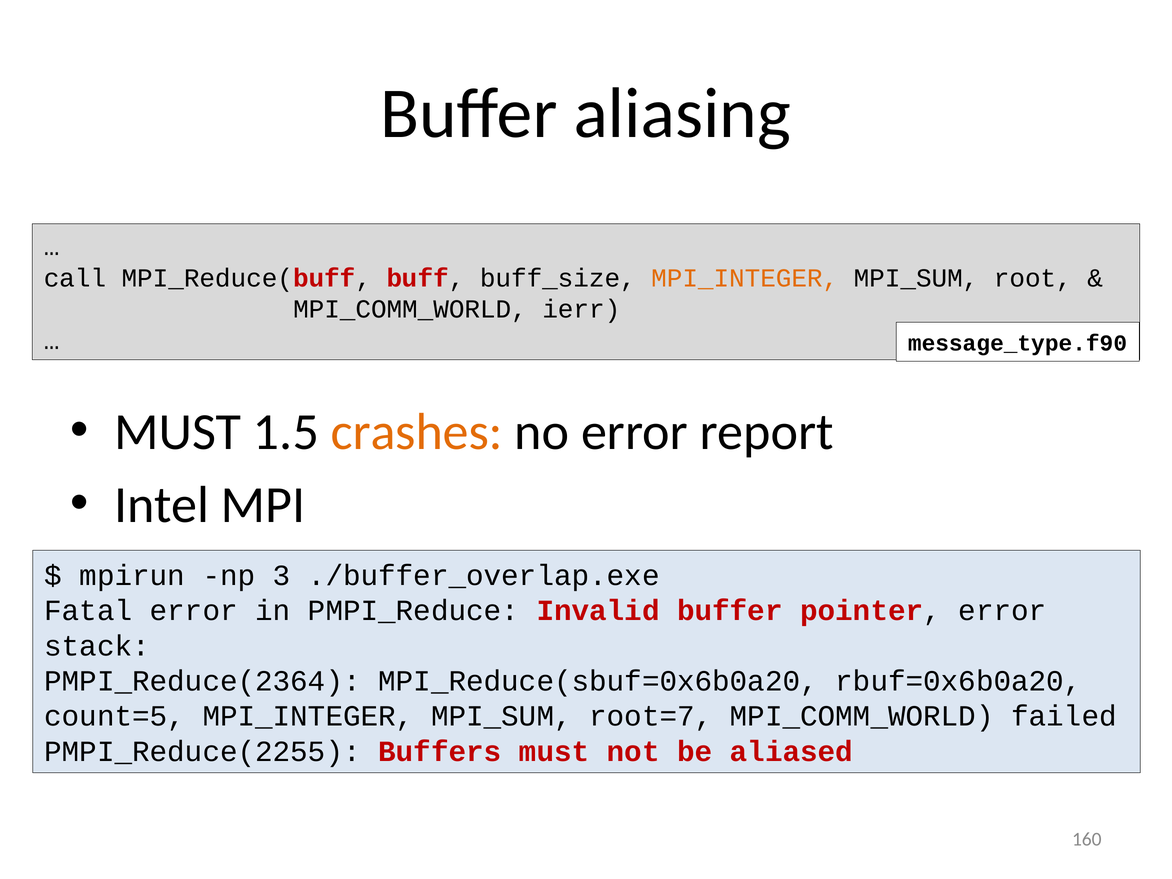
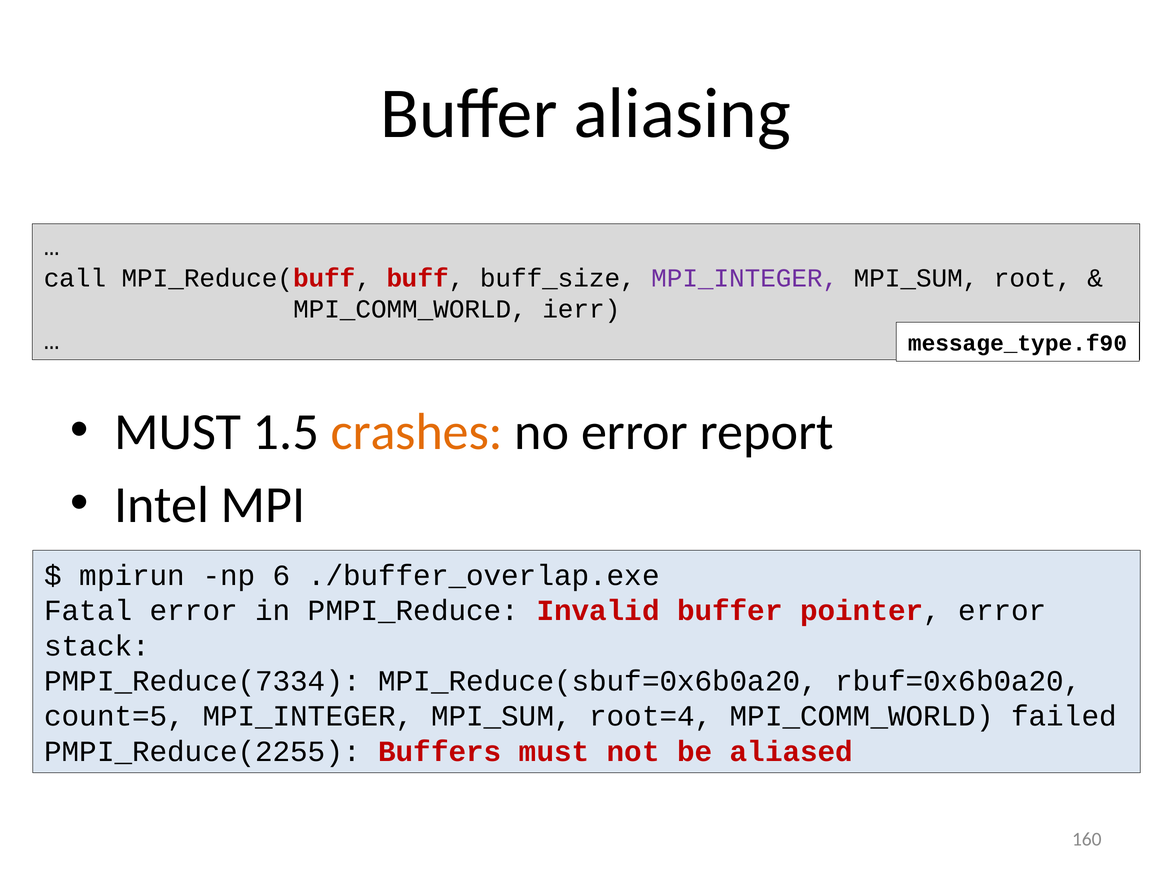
MPI_INTEGER at (745, 278) colour: orange -> purple
3: 3 -> 6
PMPI_Reduce(2364: PMPI_Reduce(2364 -> PMPI_Reduce(7334
root=7: root=7 -> root=4
